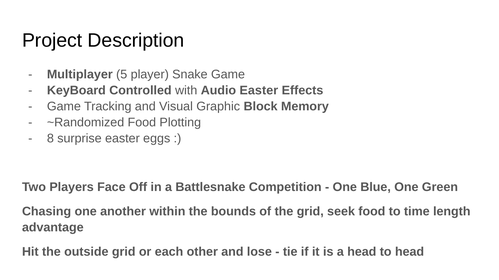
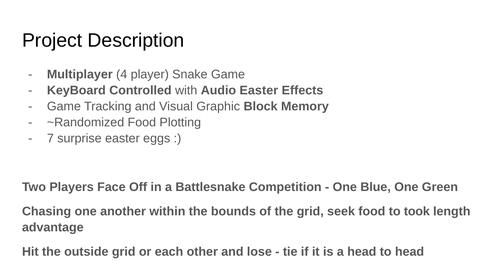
5: 5 -> 4
8: 8 -> 7
time: time -> took
